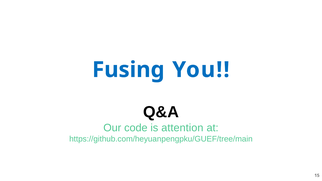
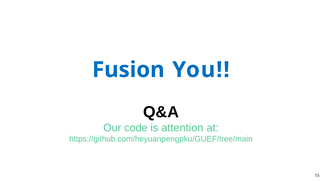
Fusing: Fusing -> Fusion
